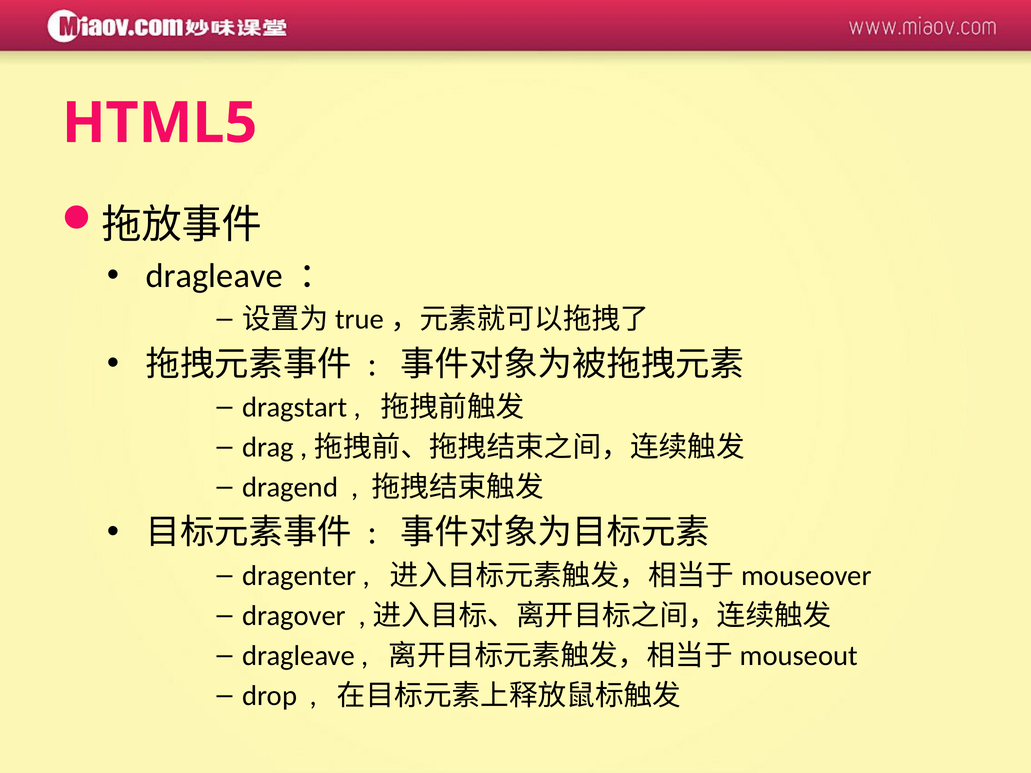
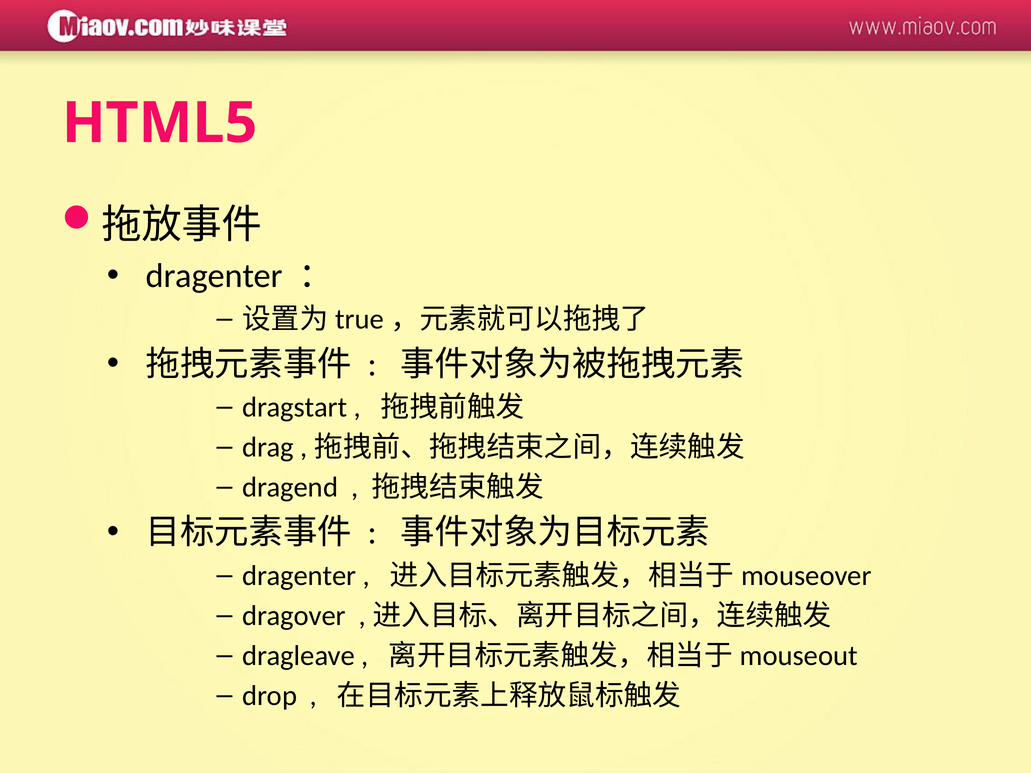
dragleave at (214, 276): dragleave -> dragenter
